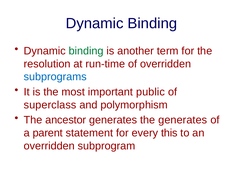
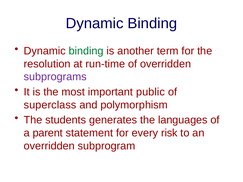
subprograms colour: blue -> purple
ancestor: ancestor -> students
the generates: generates -> languages
this: this -> risk
